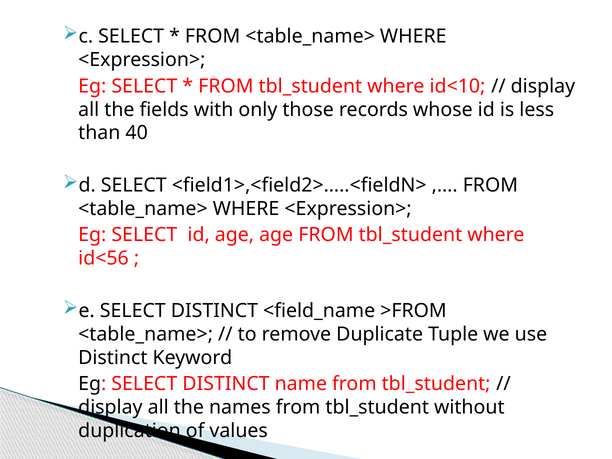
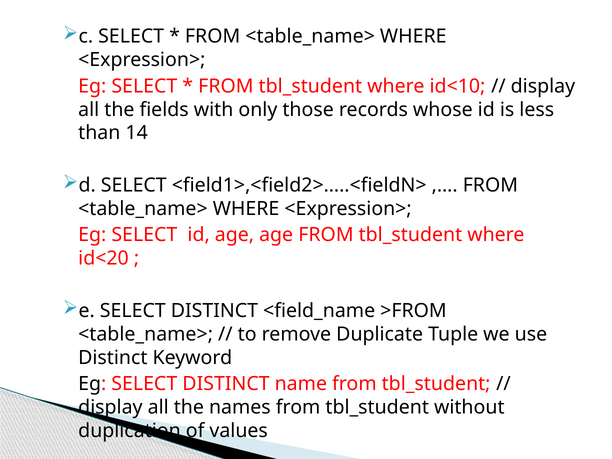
40: 40 -> 14
id<56: id<56 -> id<20
